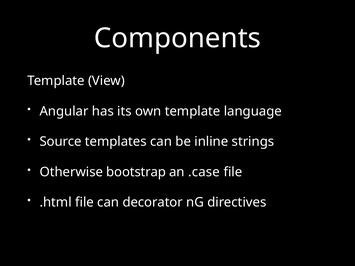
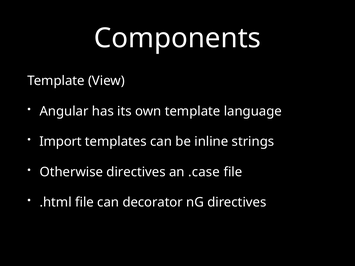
Source: Source -> Import
Otherwise bootstrap: bootstrap -> directives
